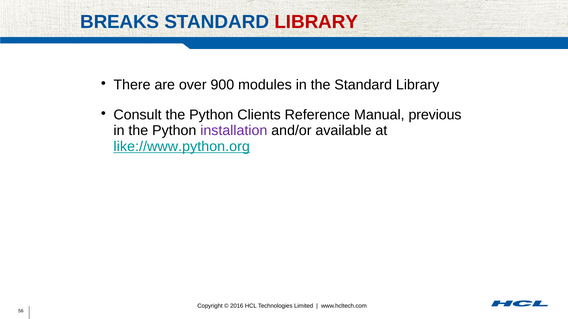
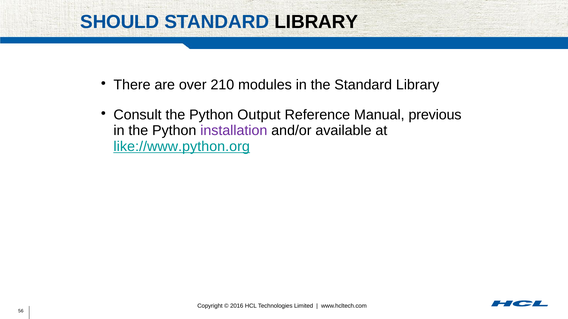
BREAKS: BREAKS -> SHOULD
LIBRARY at (316, 22) colour: red -> black
900: 900 -> 210
Clients: Clients -> Output
